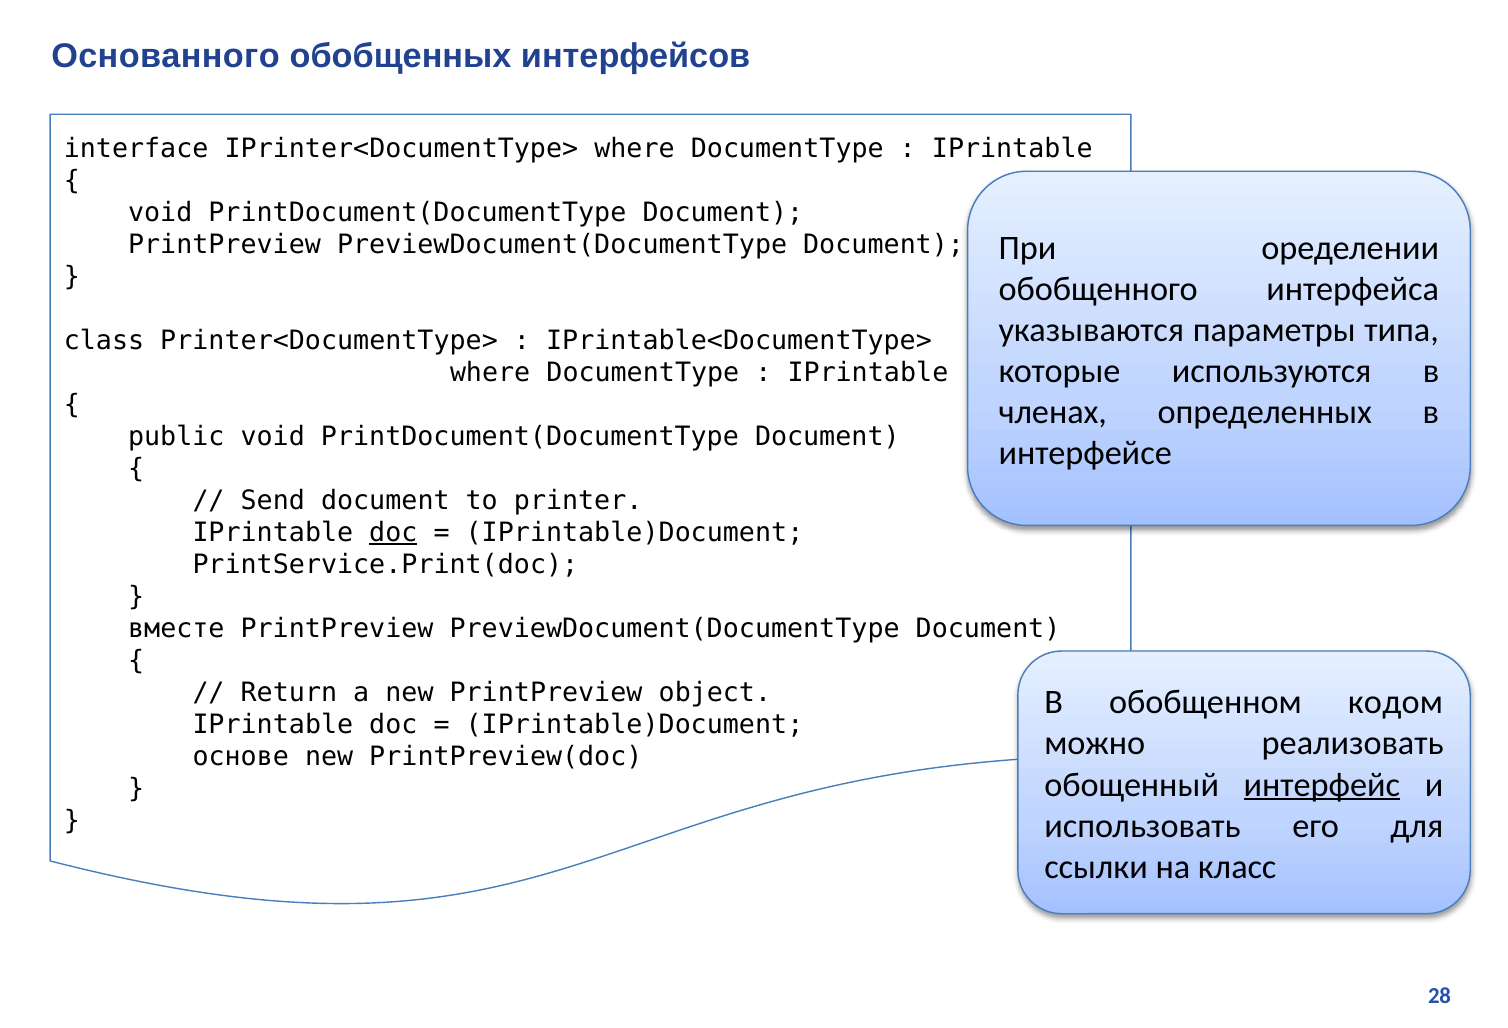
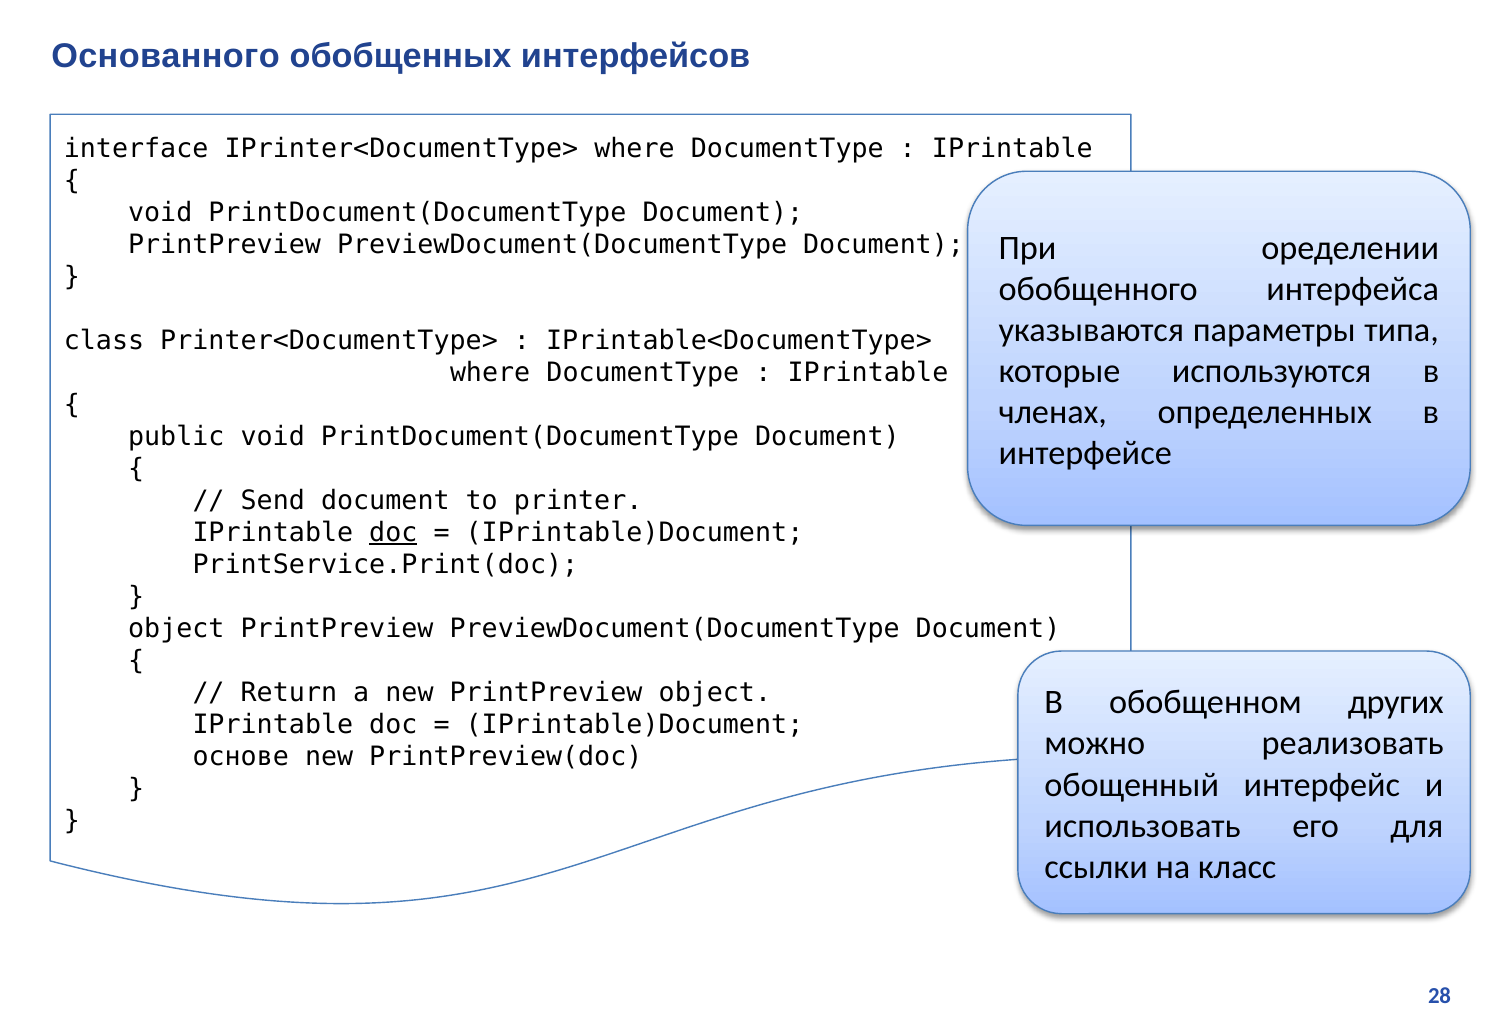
вместе at (176, 629): вместе -> object
кодом: кодом -> других
интерфейс underline: present -> none
